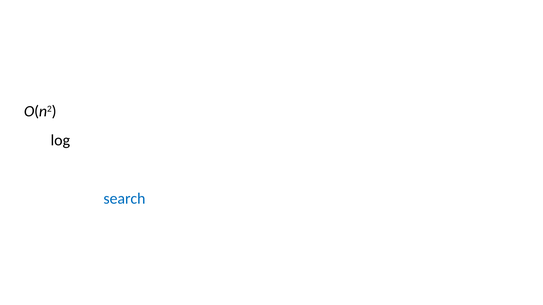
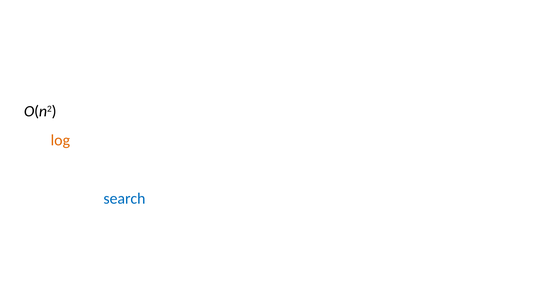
log colour: black -> orange
